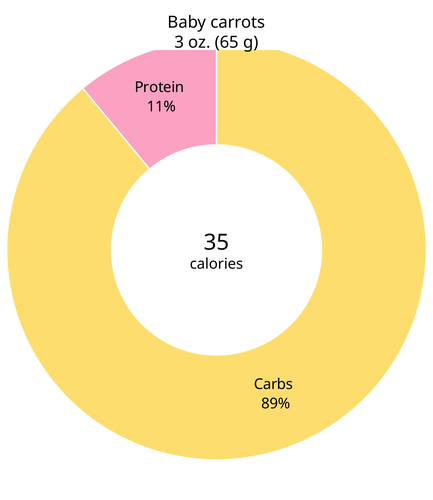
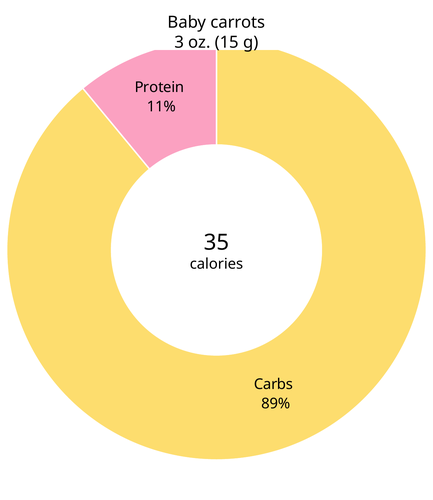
65: 65 -> 15
